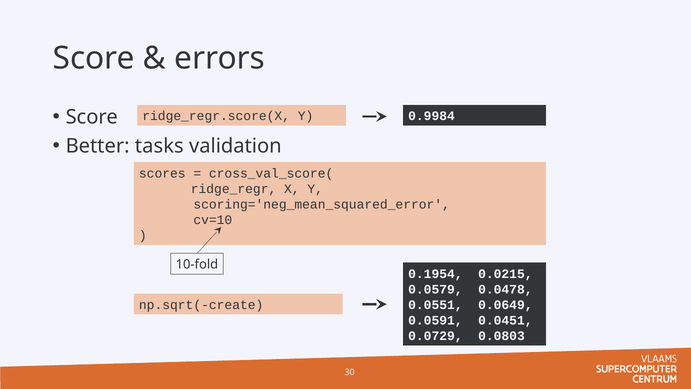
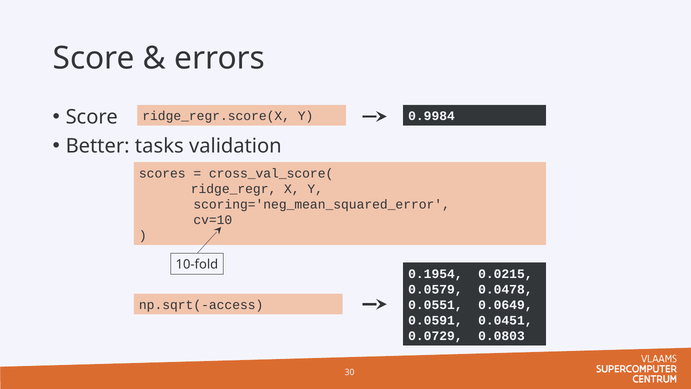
np.sqrt(-create: np.sqrt(-create -> np.sqrt(-access
